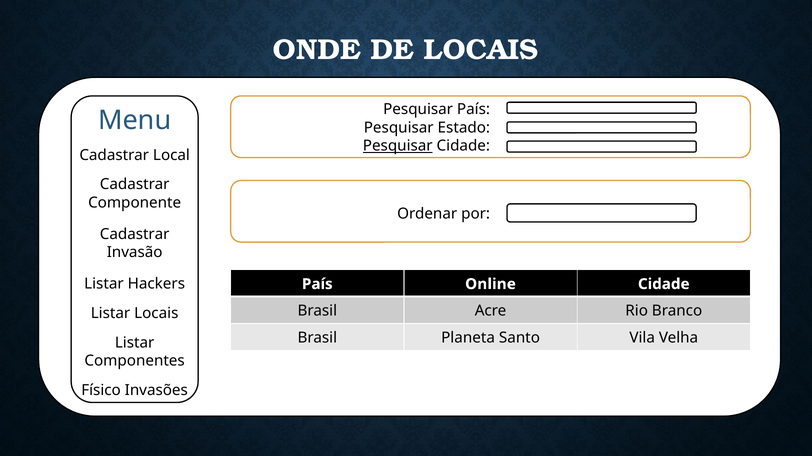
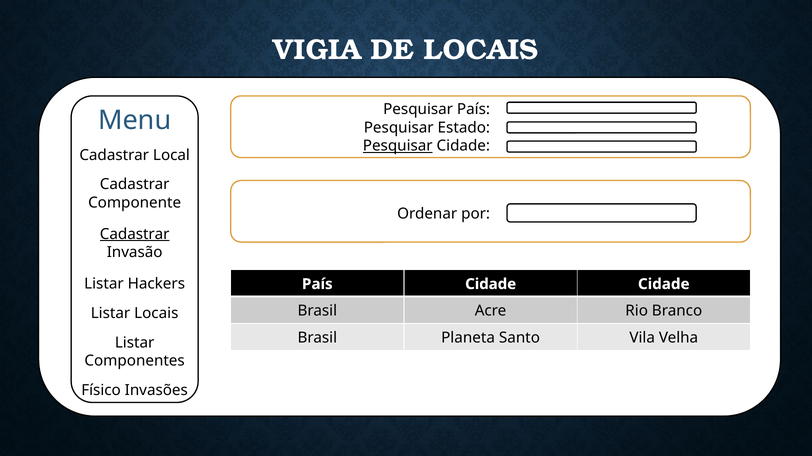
ONDE: ONDE -> VIGIA
Cadastrar at (135, 235) underline: none -> present
País Online: Online -> Cidade
